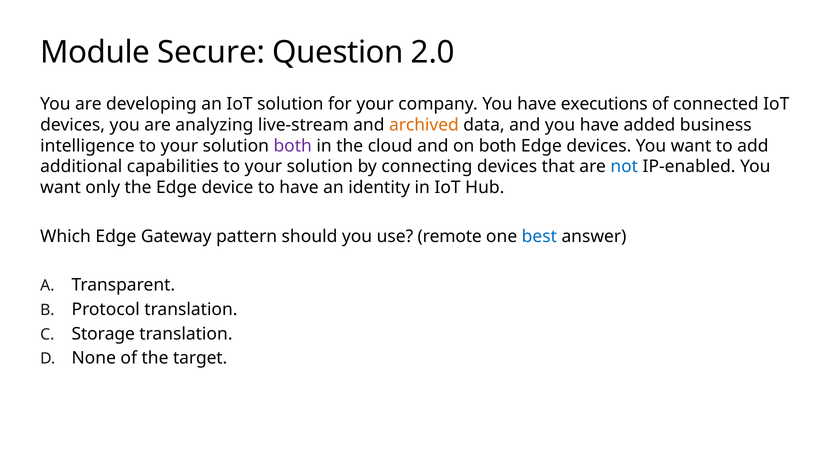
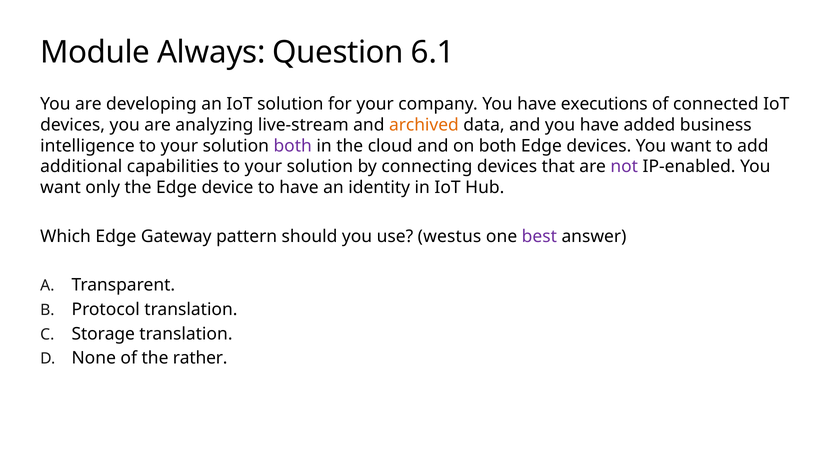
Secure: Secure -> Always
2.0: 2.0 -> 6.1
not colour: blue -> purple
remote: remote -> westus
best colour: blue -> purple
target: target -> rather
